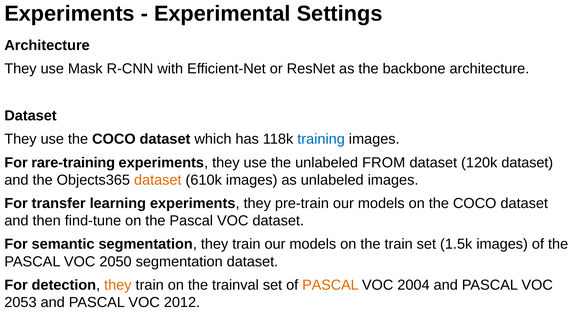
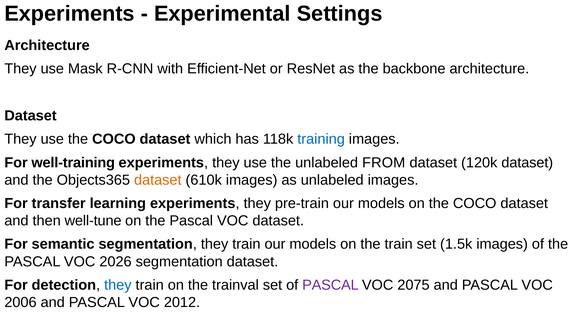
rare-training: rare-training -> well-training
find-tune: find-tune -> well-tune
2050: 2050 -> 2026
they at (118, 285) colour: orange -> blue
PASCAL at (330, 285) colour: orange -> purple
2004: 2004 -> 2075
2053: 2053 -> 2006
